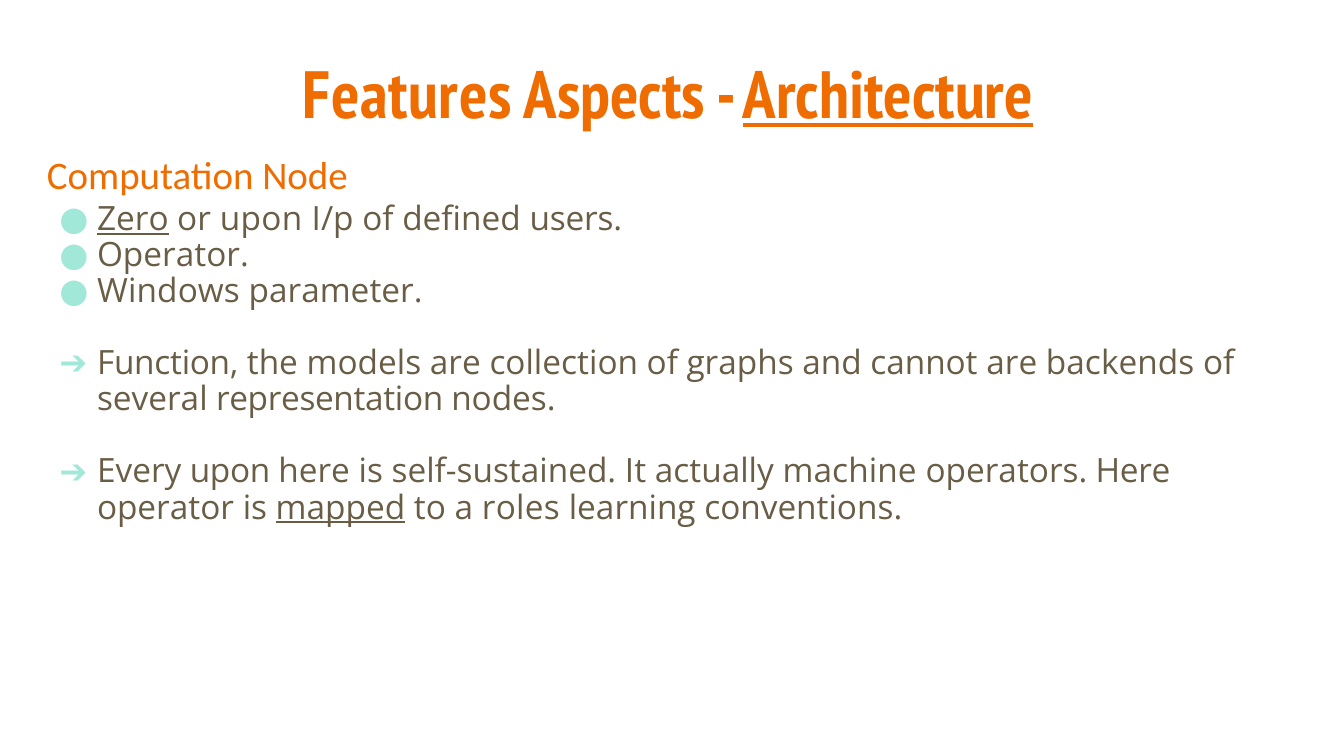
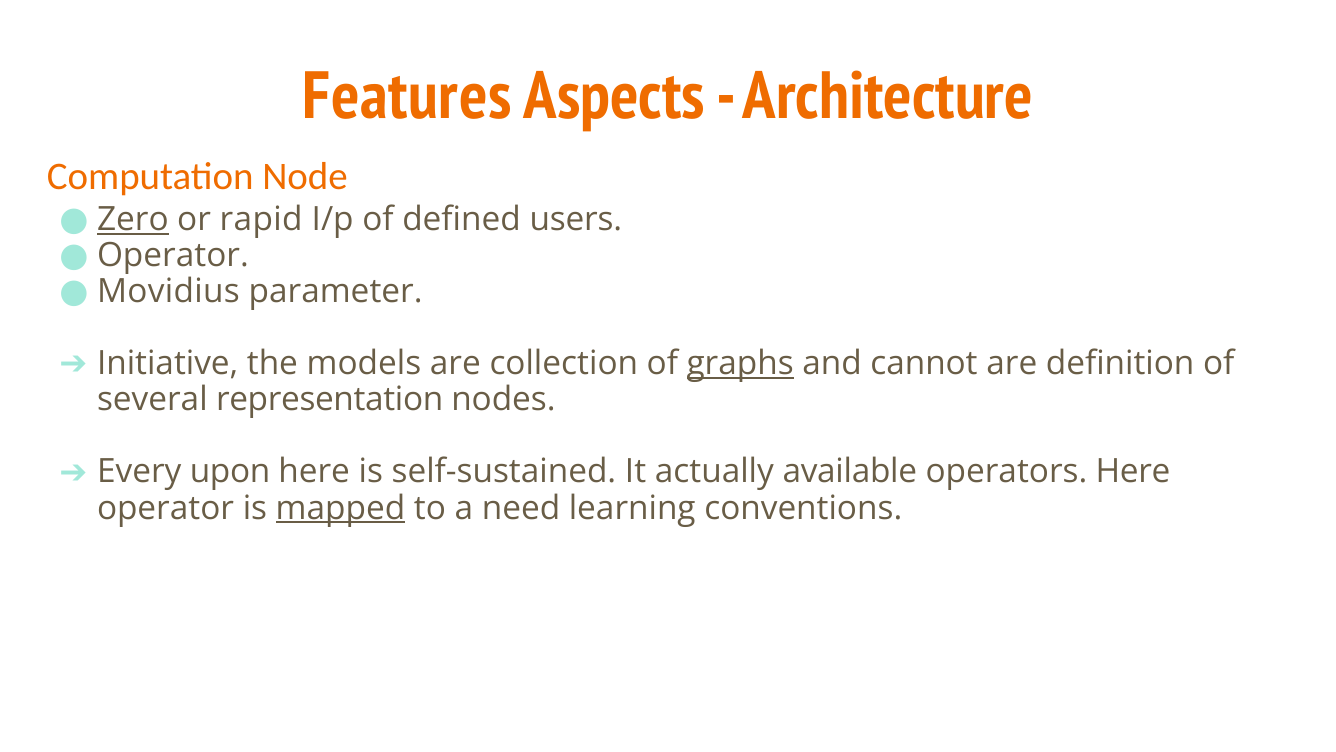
Architecture underline: present -> none
or upon: upon -> rapid
Windows: Windows -> Movidius
Function: Function -> Initiative
graphs underline: none -> present
backends: backends -> definition
machine: machine -> available
roles: roles -> need
